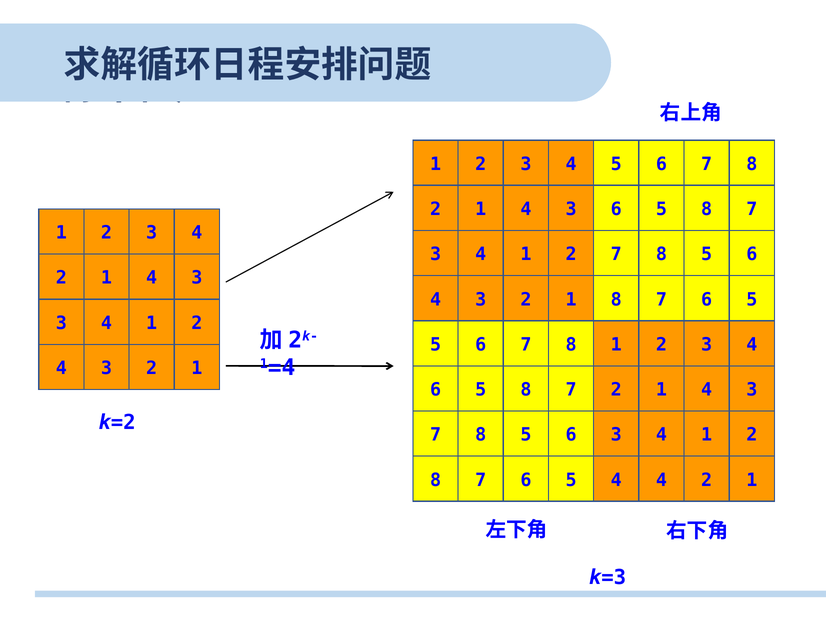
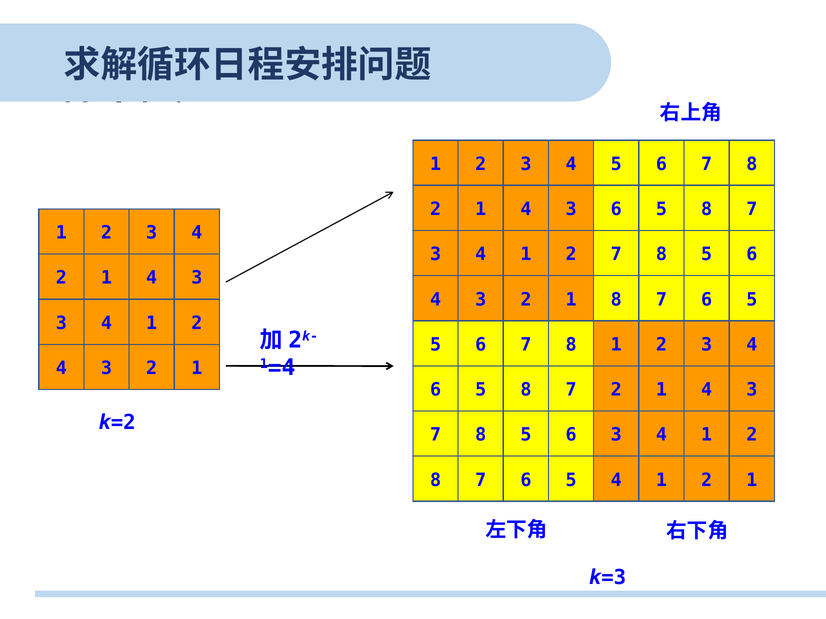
4 at (661, 480): 4 -> 1
